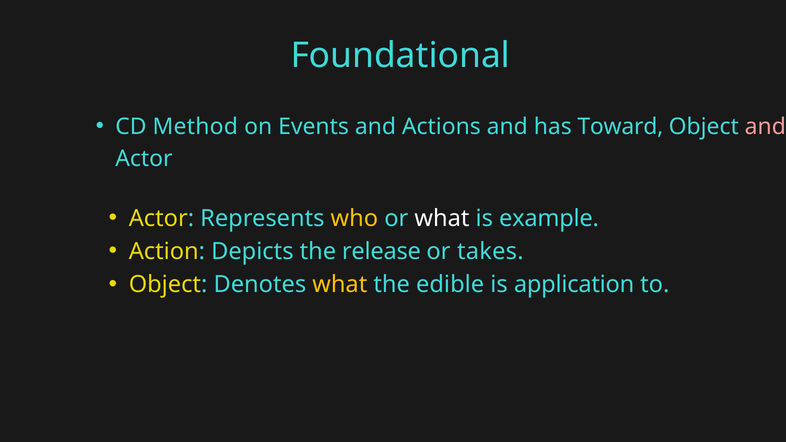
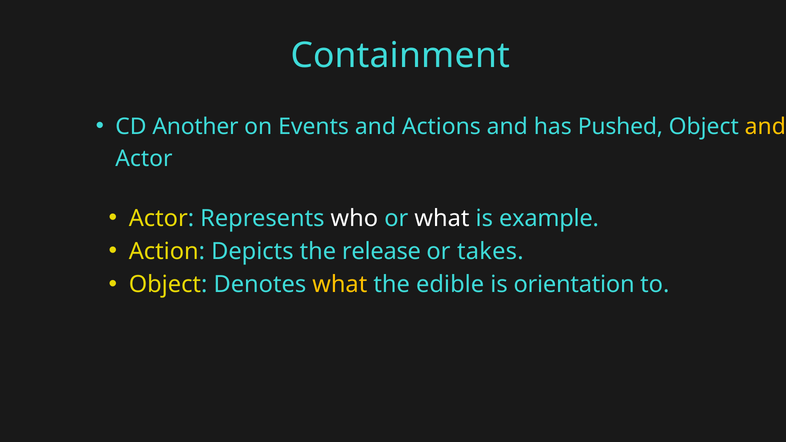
Foundational: Foundational -> Containment
Method: Method -> Another
Toward: Toward -> Pushed
and at (765, 126) colour: pink -> yellow
who colour: yellow -> white
application: application -> orientation
